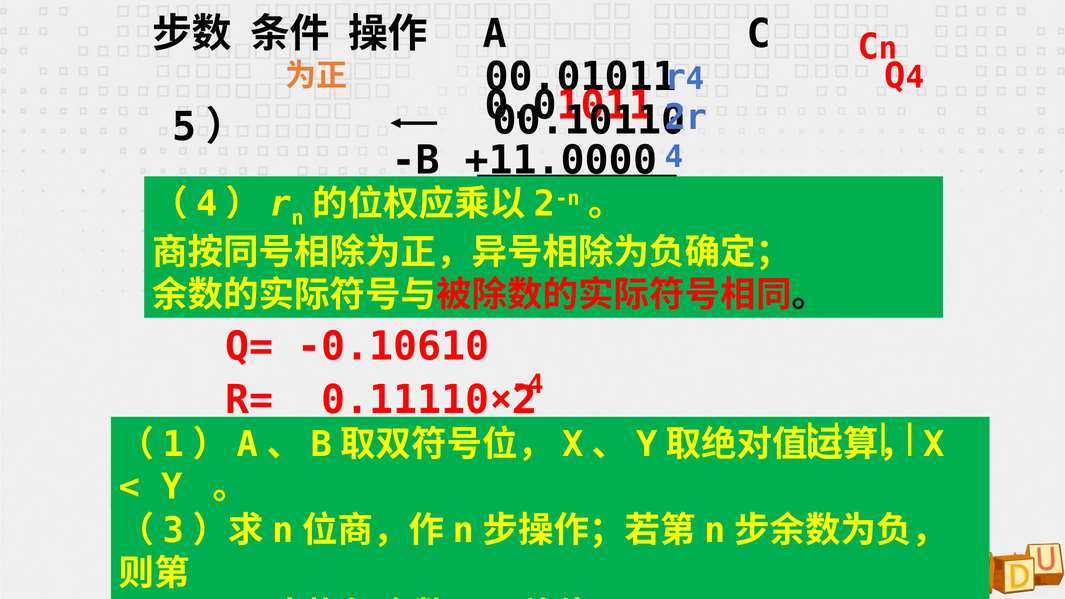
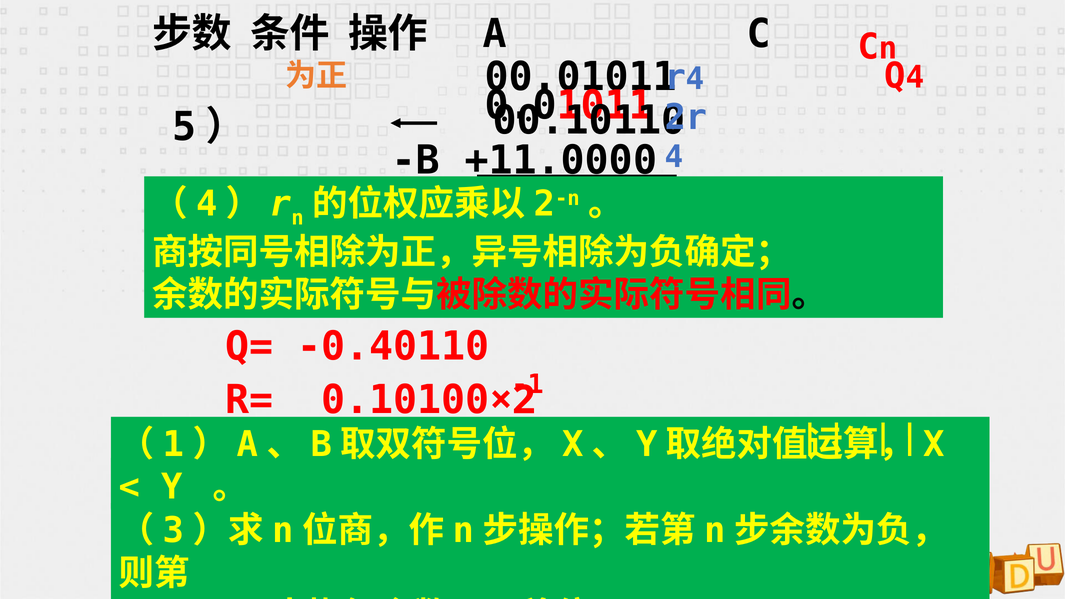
-0.10610: -0.10610 -> -0.40110
-4: -4 -> -1
0.11110: 0.11110 -> 0.10100
